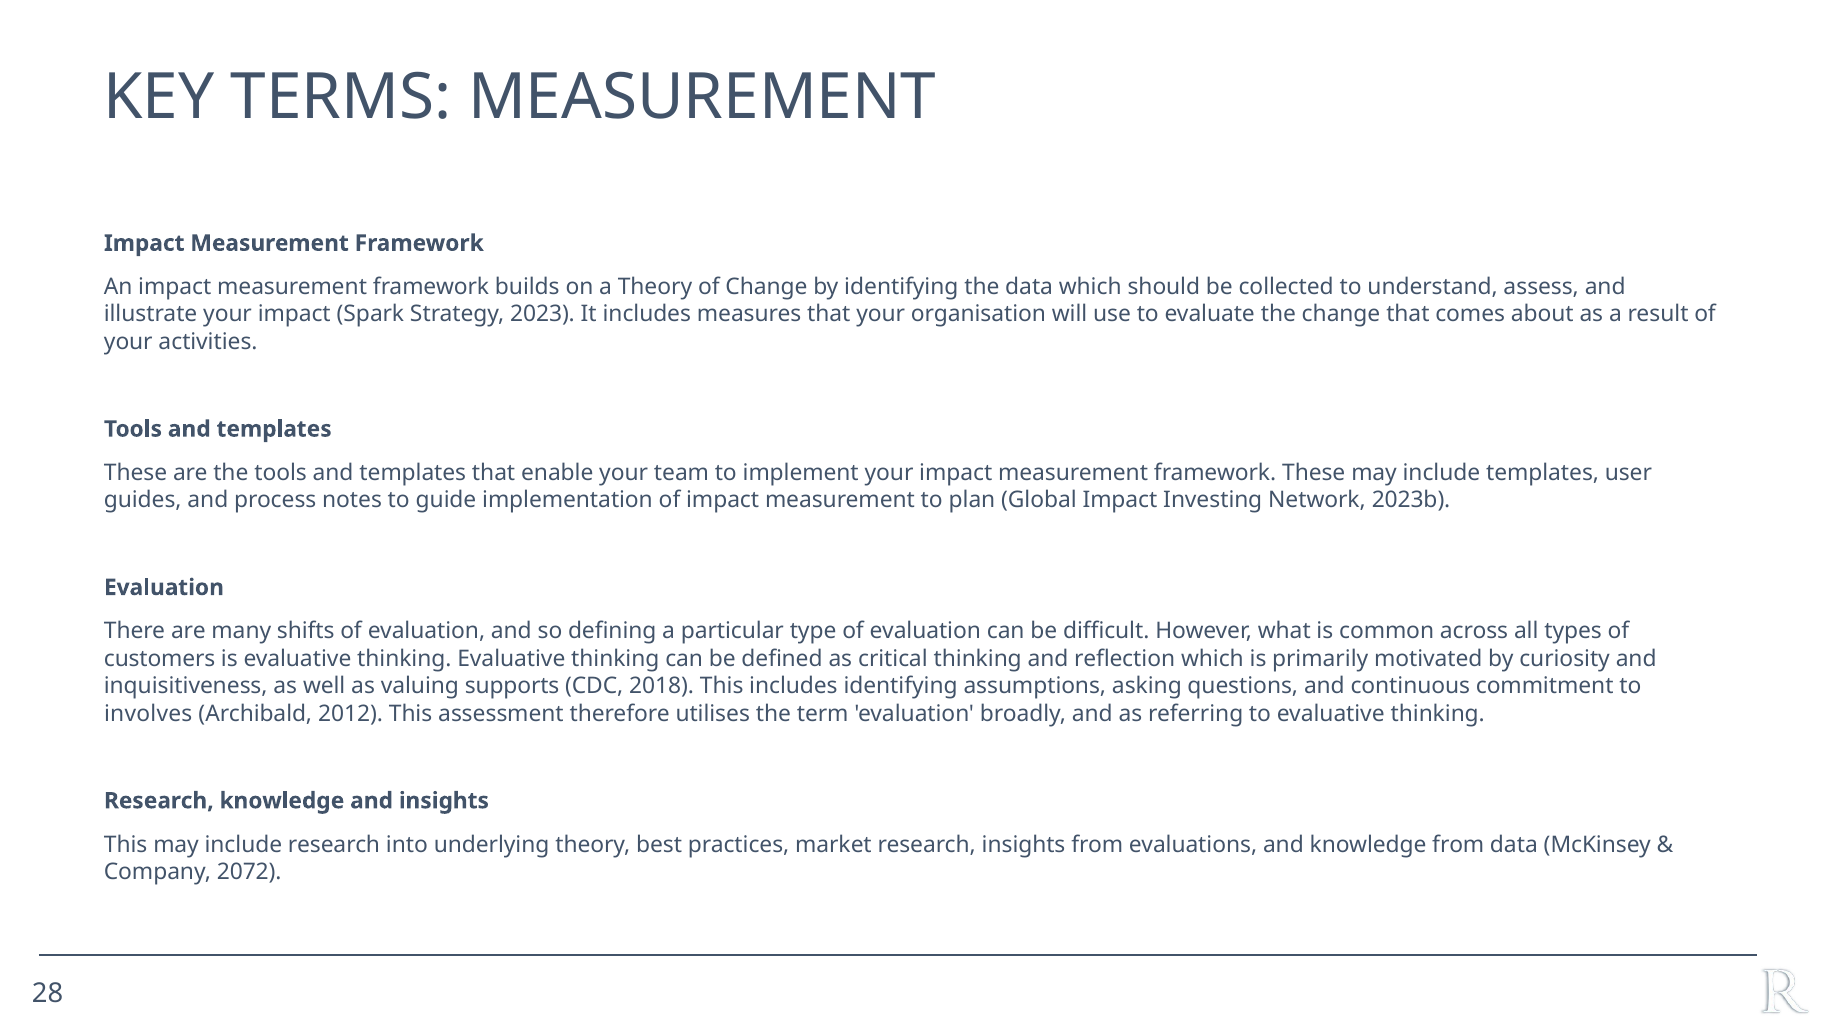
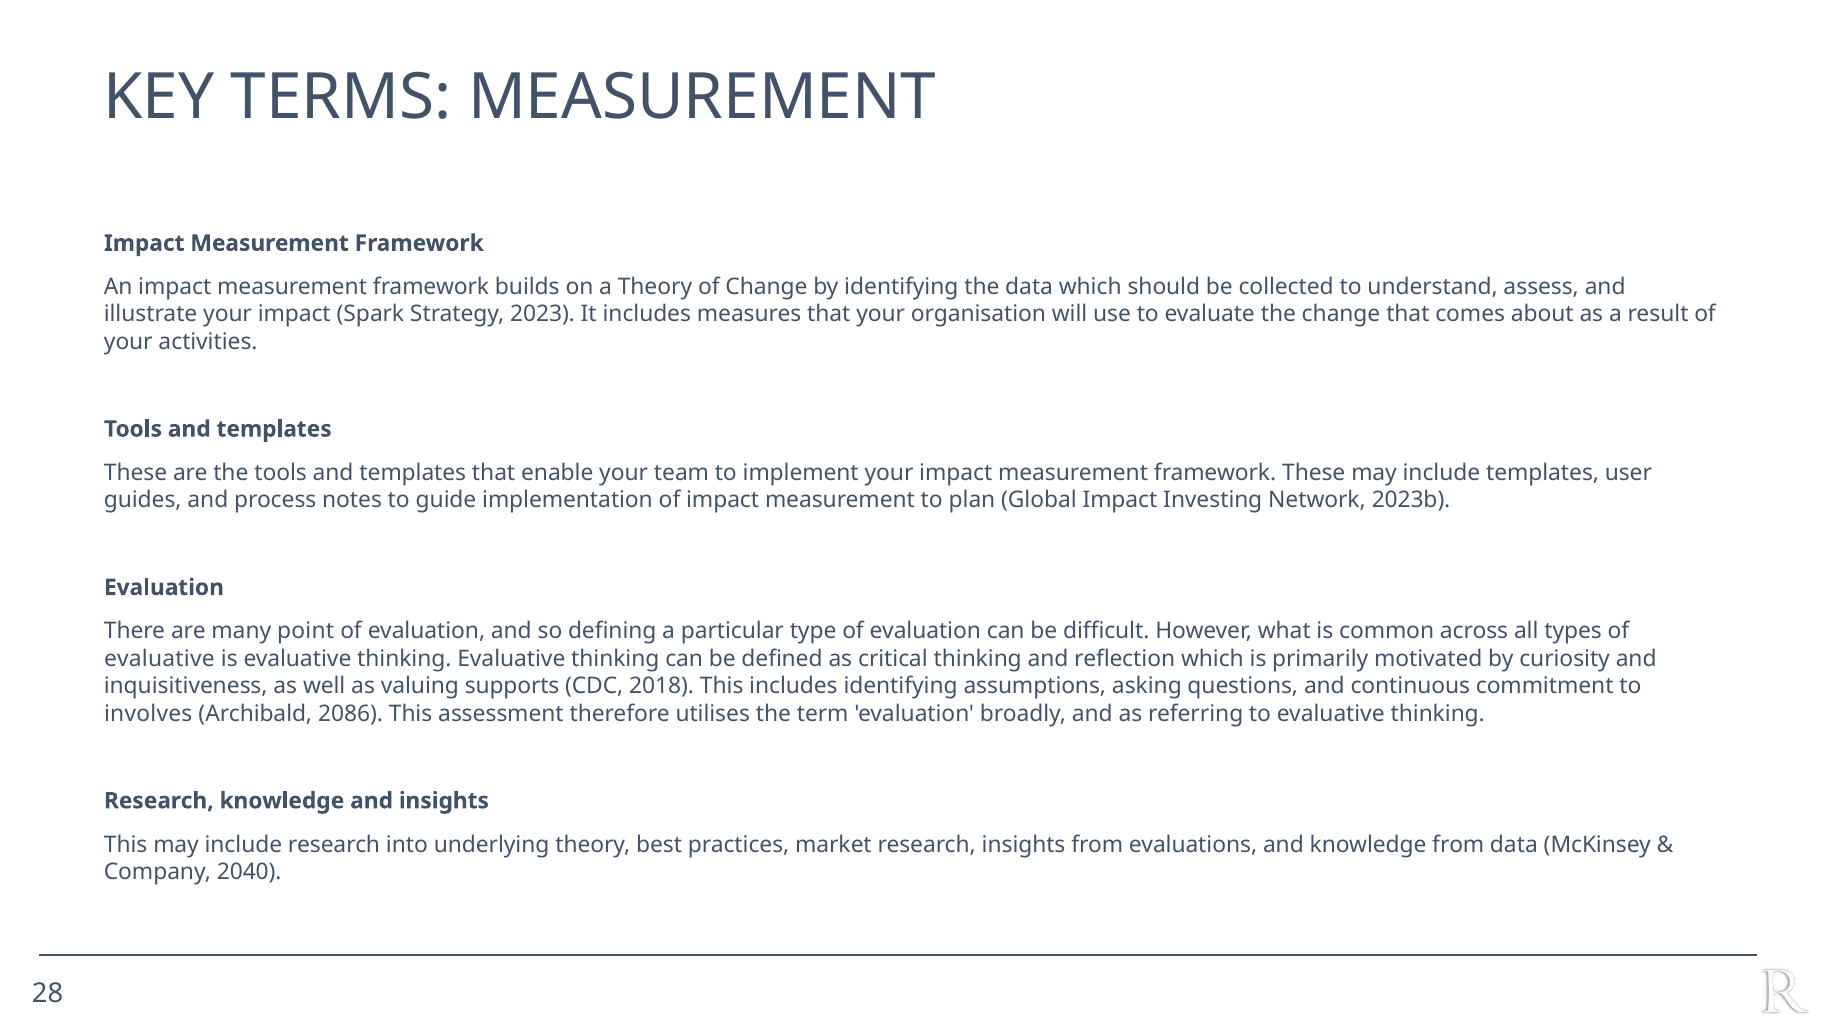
shifts: shifts -> point
customers at (160, 658): customers -> evaluative
2012: 2012 -> 2086
2072: 2072 -> 2040
